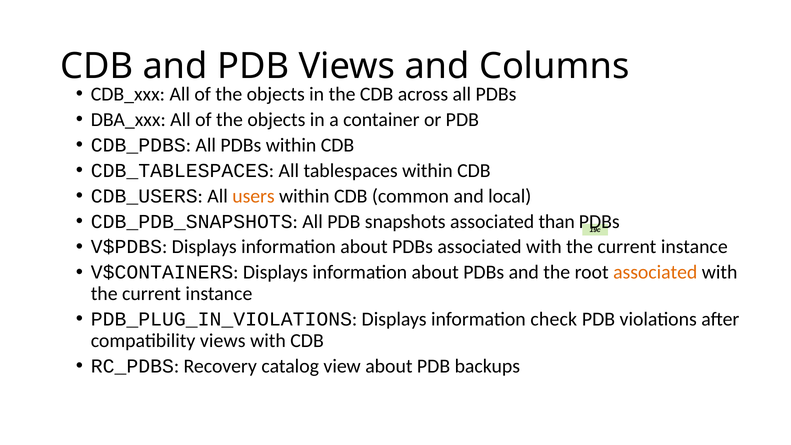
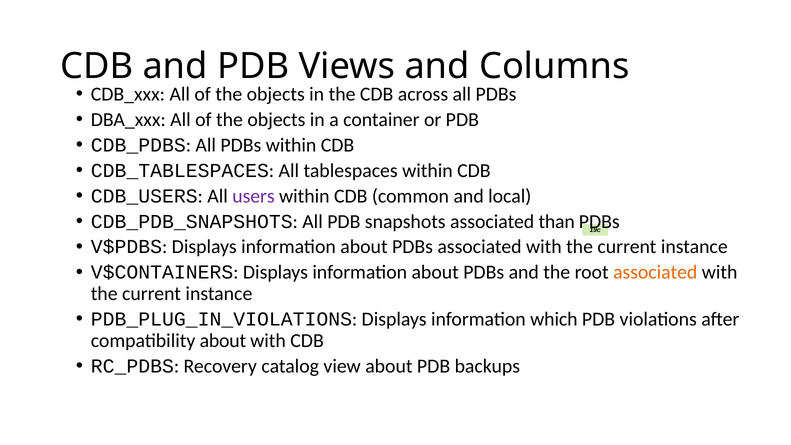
users colour: orange -> purple
check: check -> which
compatibility views: views -> about
